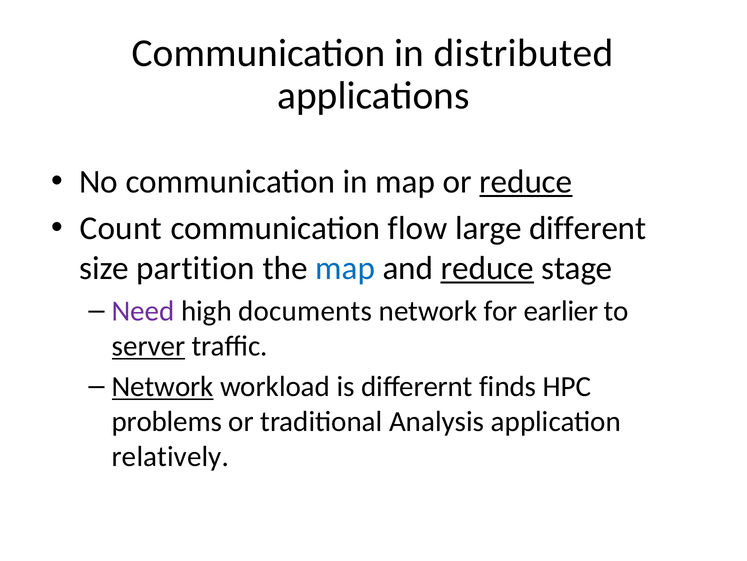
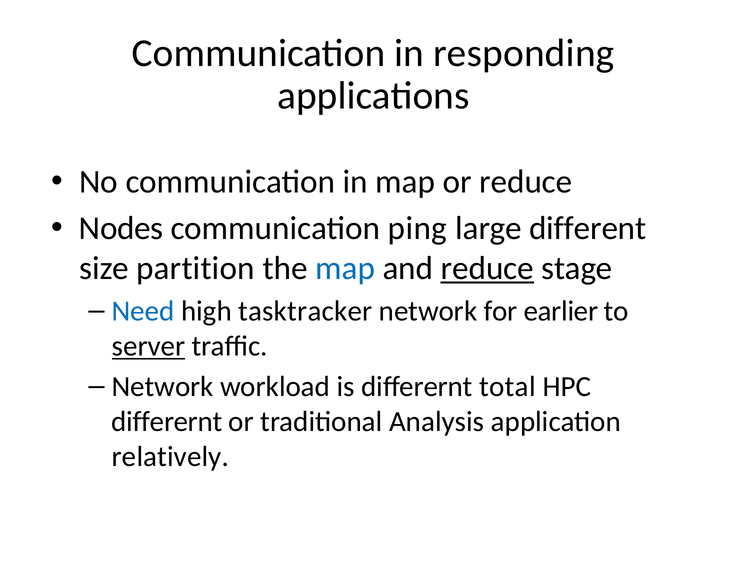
distributed: distributed -> responding
reduce at (526, 182) underline: present -> none
Count: Count -> Nodes
flow: flow -> ping
Need colour: purple -> blue
documents: documents -> tasktracker
Network at (163, 386) underline: present -> none
finds: finds -> total
problems at (167, 421): problems -> differernt
